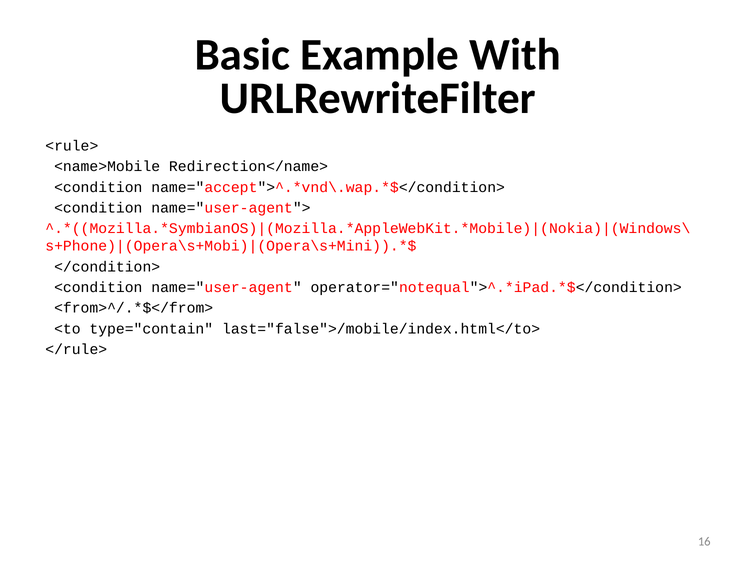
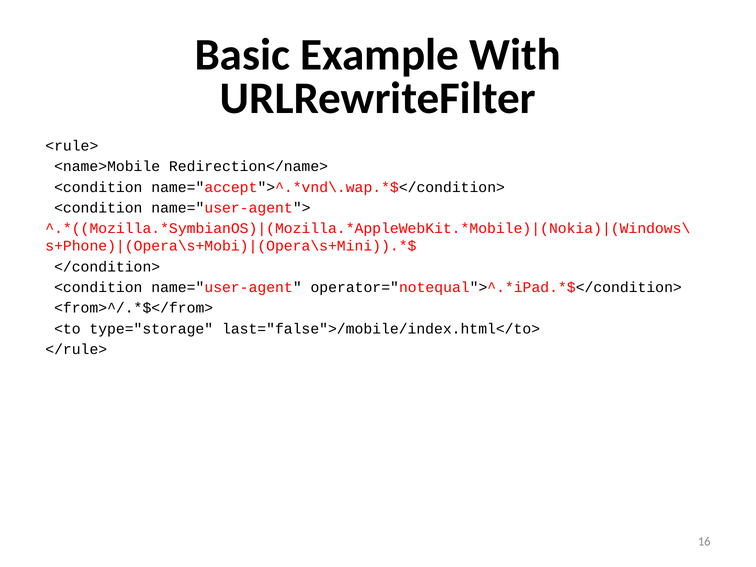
type="contain: type="contain -> type="storage
